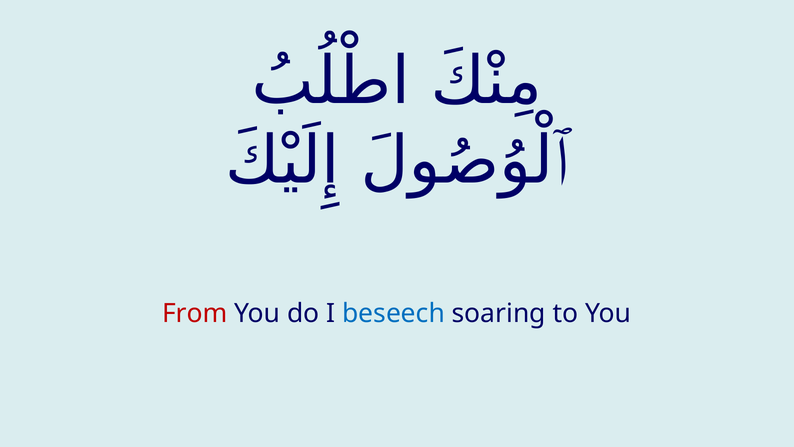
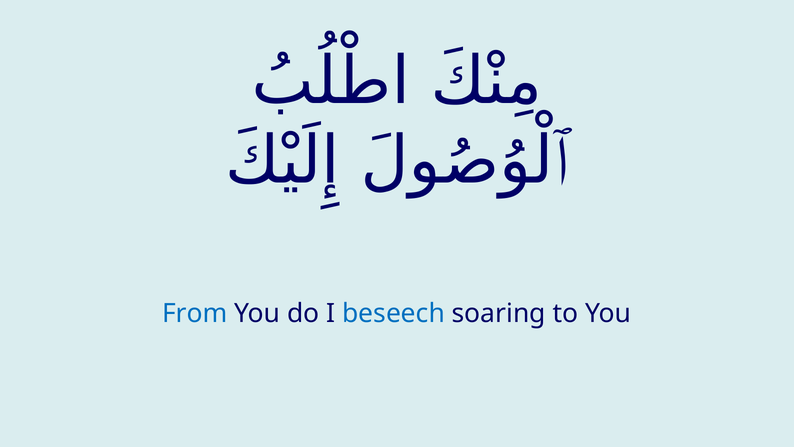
From colour: red -> blue
